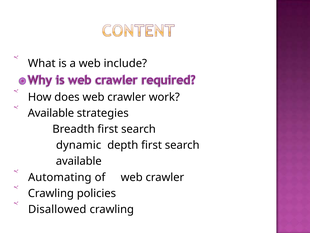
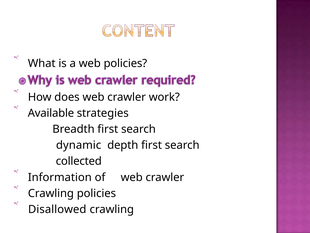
web include: include -> policies
available at (79, 161): available -> collected
Automating: Automating -> Information
